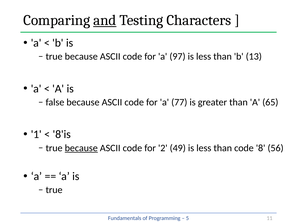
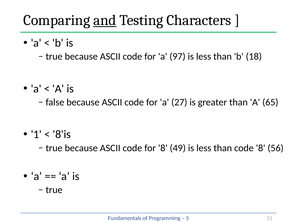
13: 13 -> 18
77: 77 -> 27
because at (81, 148) underline: present -> none
for 2: 2 -> 8
